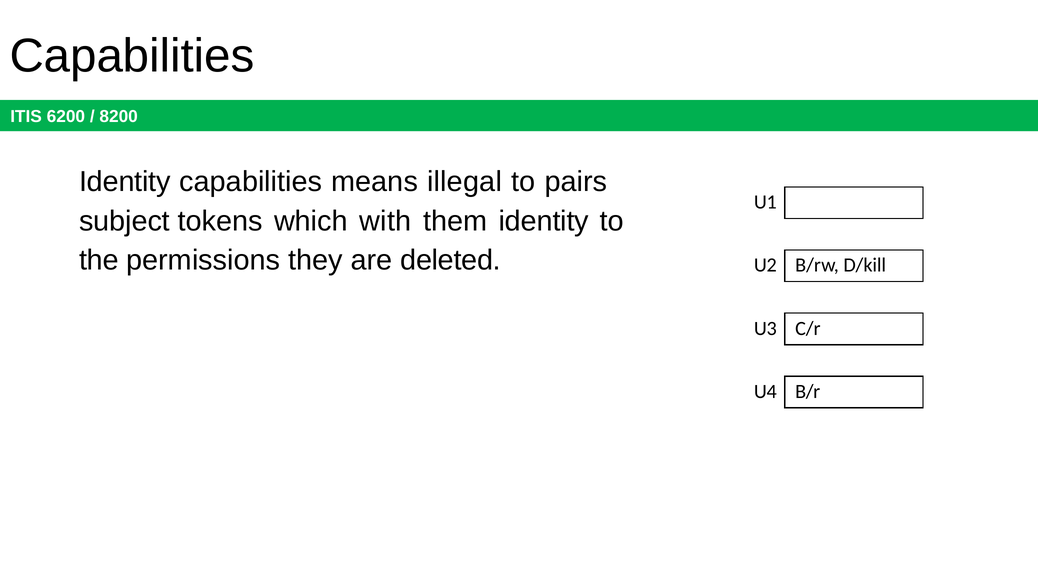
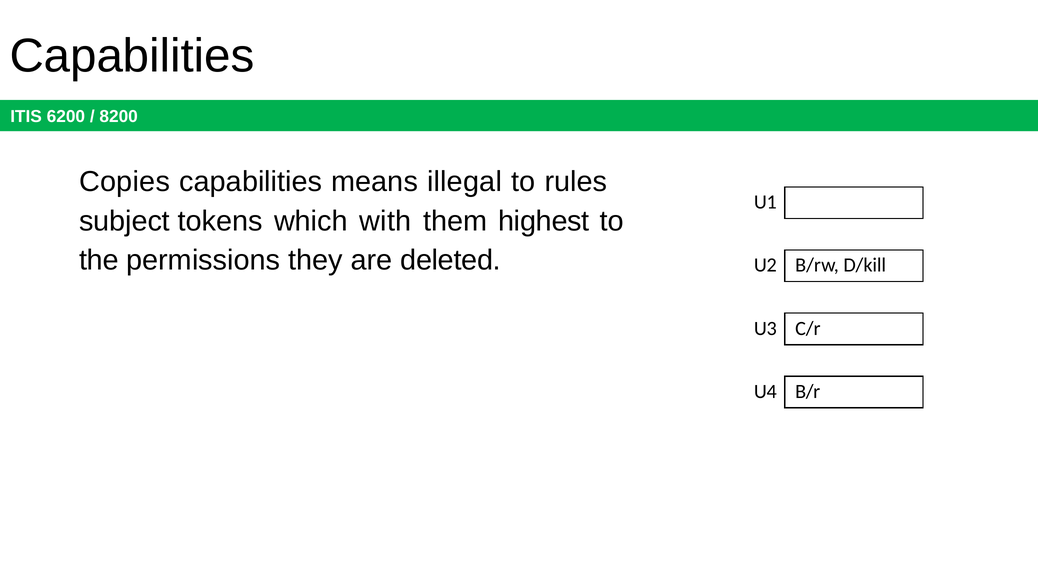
Identity at (125, 182): Identity -> Copies
pairs: pairs -> rules
them identity: identity -> highest
